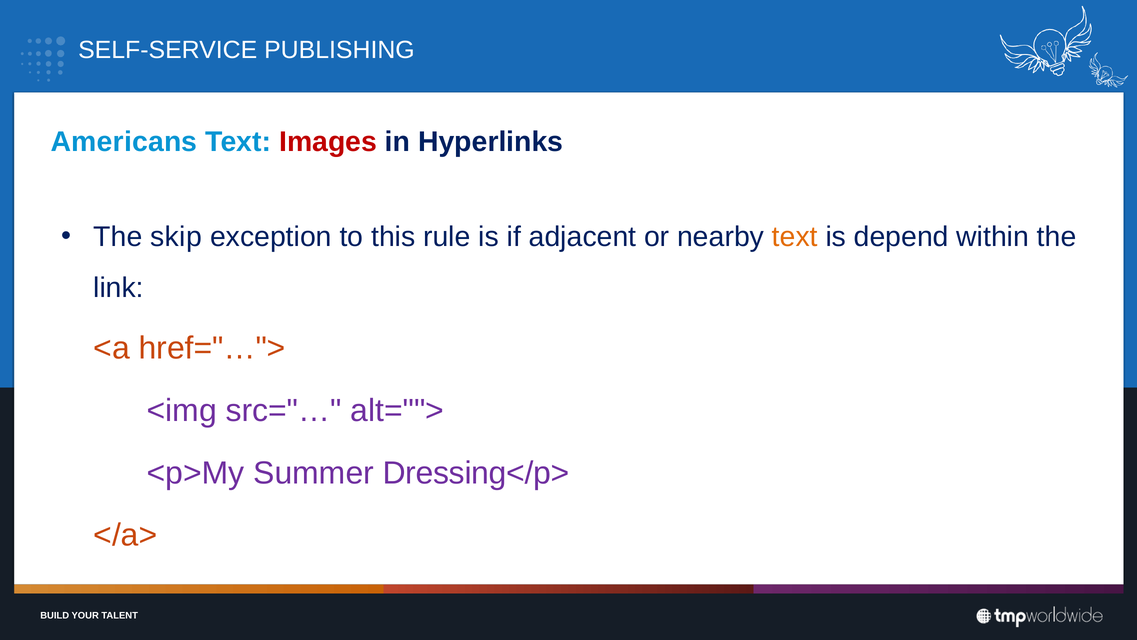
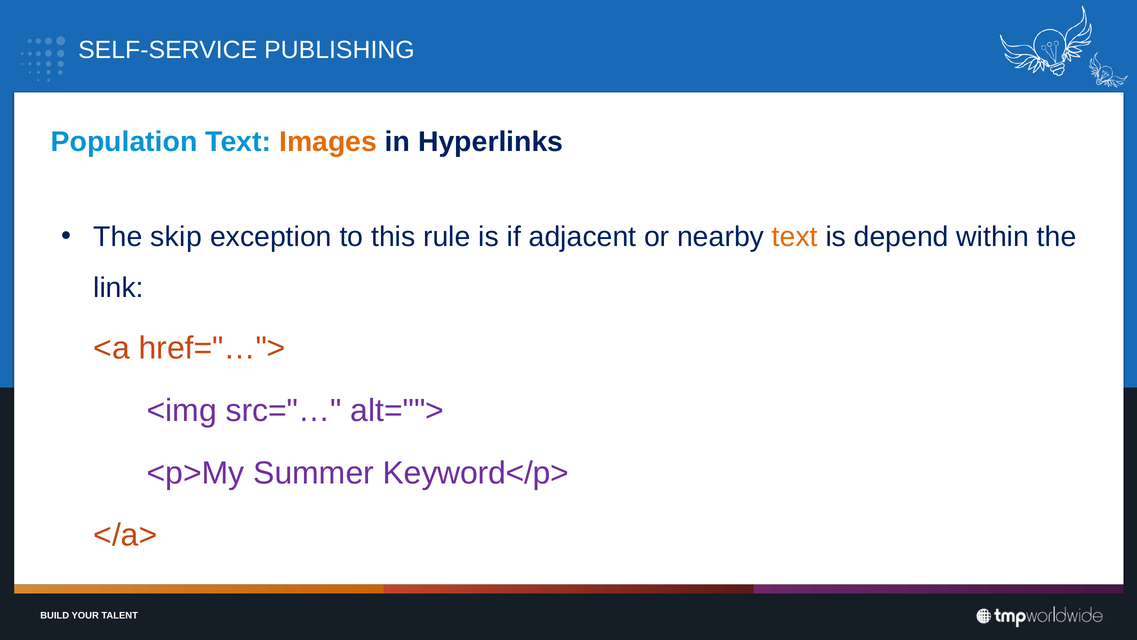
Americans: Americans -> Population
Images colour: red -> orange
Dressing</p>: Dressing</p> -> Keyword</p>
